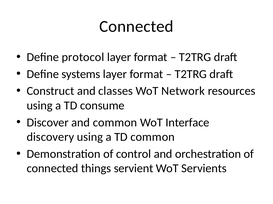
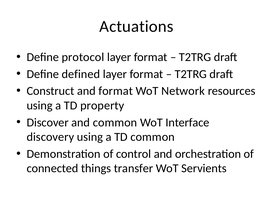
Connected at (136, 26): Connected -> Actuations
systems: systems -> defined
and classes: classes -> format
consume: consume -> property
servient: servient -> transfer
